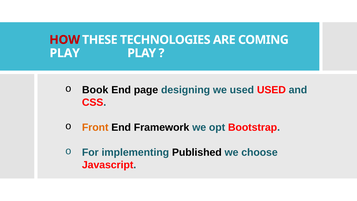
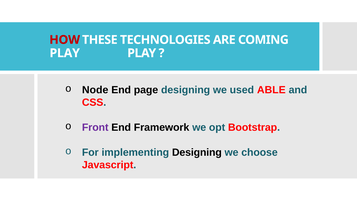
Book: Book -> Node
used USED: USED -> ABLE
Front colour: orange -> purple
implementing Published: Published -> Designing
